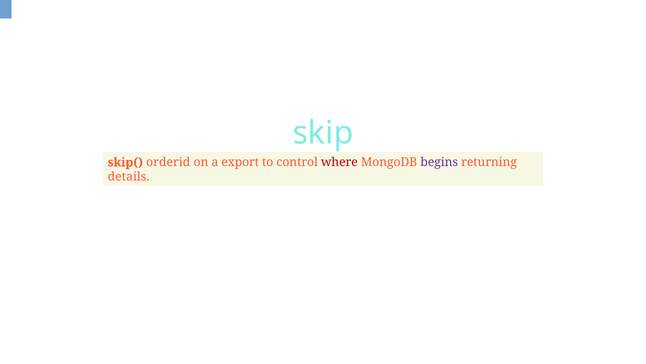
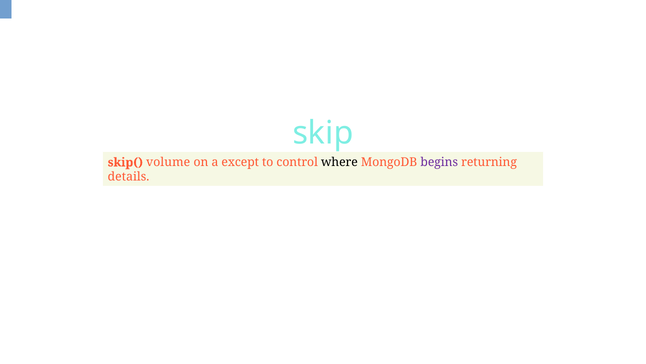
orderid: orderid -> volume
export: export -> except
where colour: red -> black
